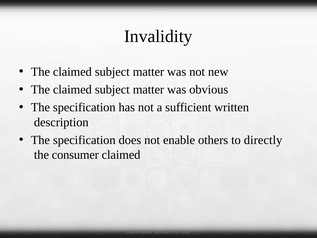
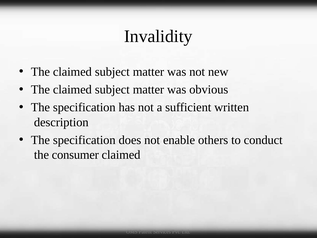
directly: directly -> conduct
